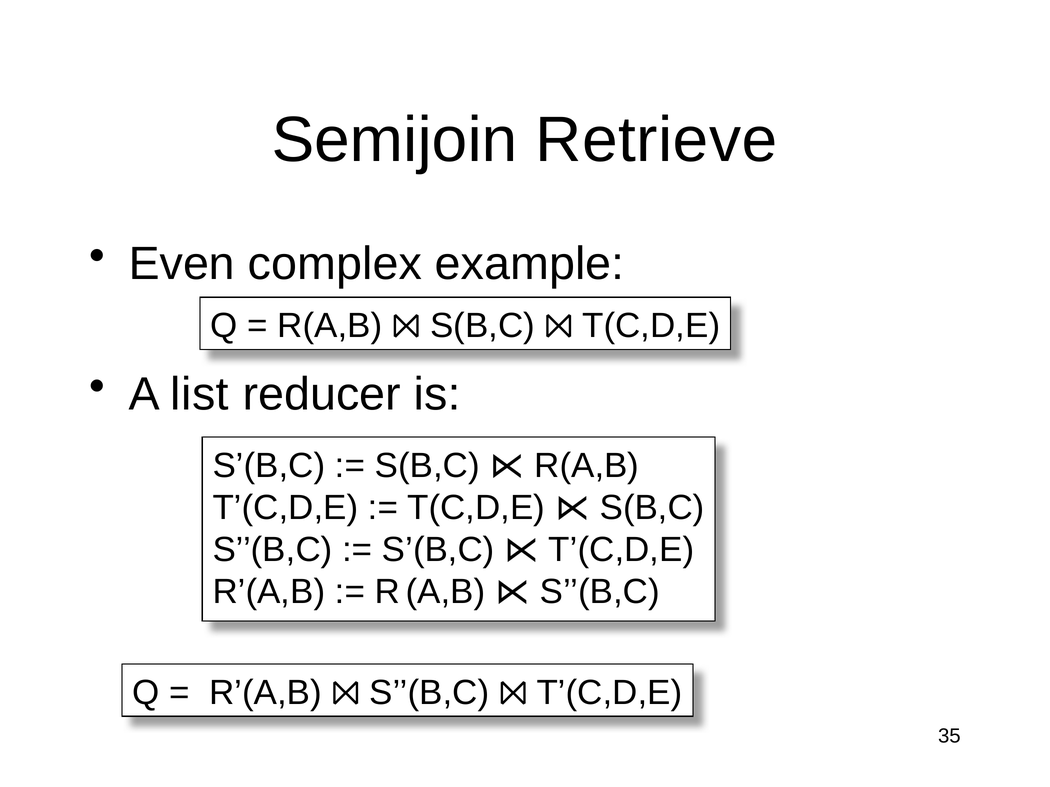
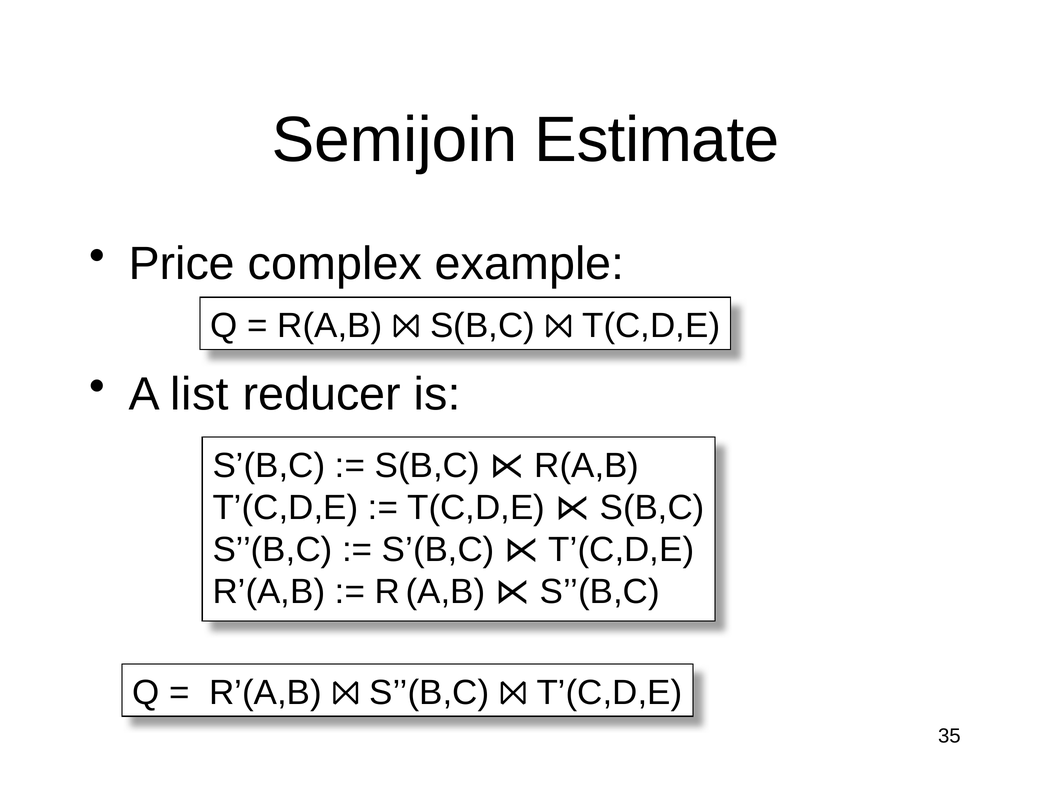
Retrieve: Retrieve -> Estimate
Even: Even -> Price
